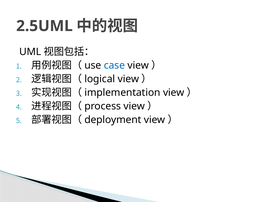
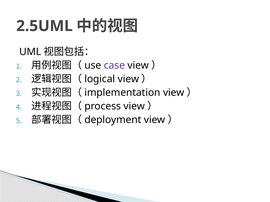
case colour: blue -> purple
